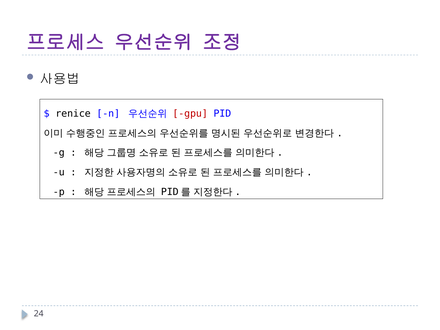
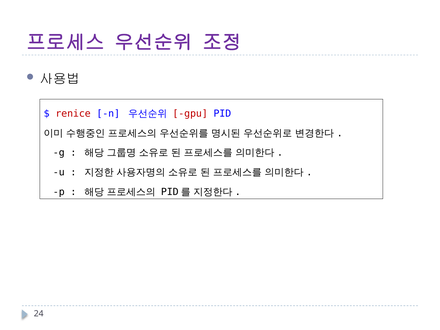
renice colour: black -> red
